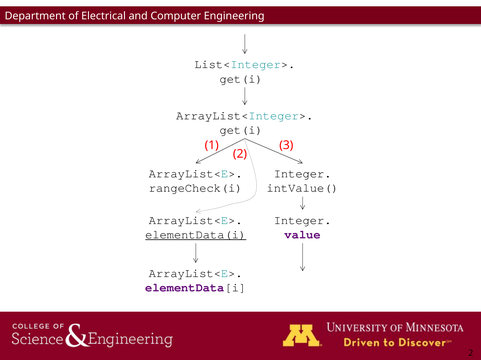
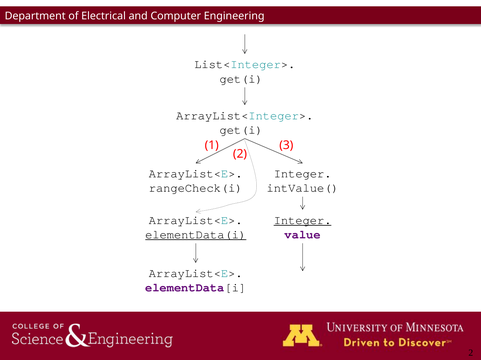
Integer at (303, 221) underline: none -> present
